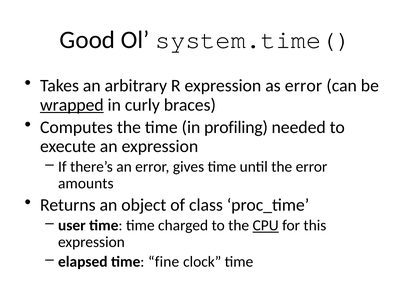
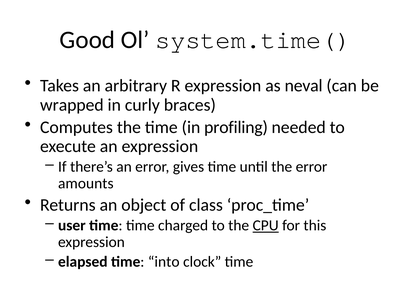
as error: error -> neval
wrapped underline: present -> none
fine: fine -> into
